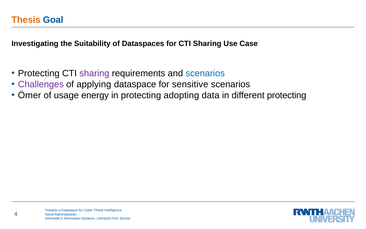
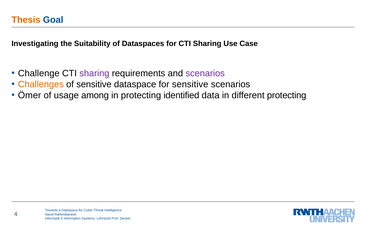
Protecting at (39, 73): Protecting -> Challenge
scenarios at (205, 73) colour: blue -> purple
Challenges colour: purple -> orange
of applying: applying -> sensitive
energy: energy -> among
adopting: adopting -> identified
